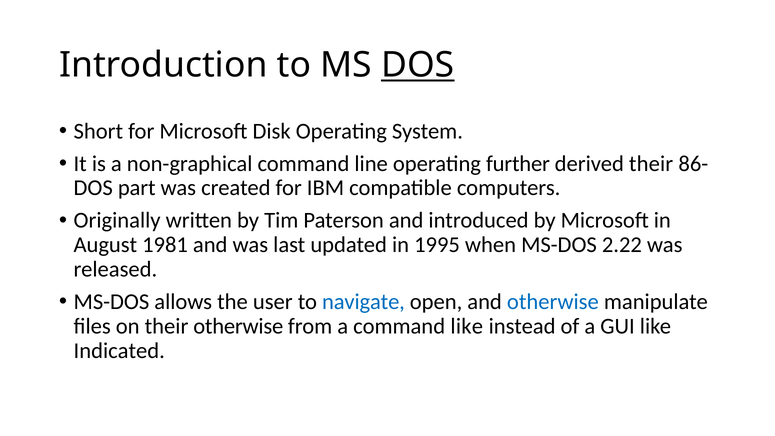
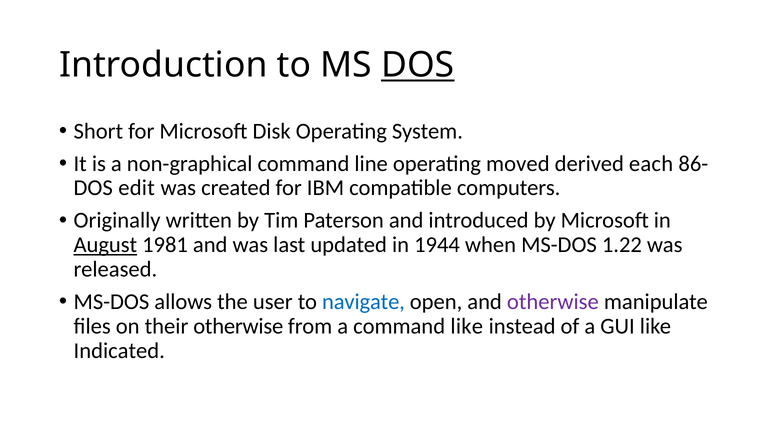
further: further -> moved
derived their: their -> each
part: part -> edit
August underline: none -> present
1995: 1995 -> 1944
2.22: 2.22 -> 1.22
otherwise at (553, 302) colour: blue -> purple
